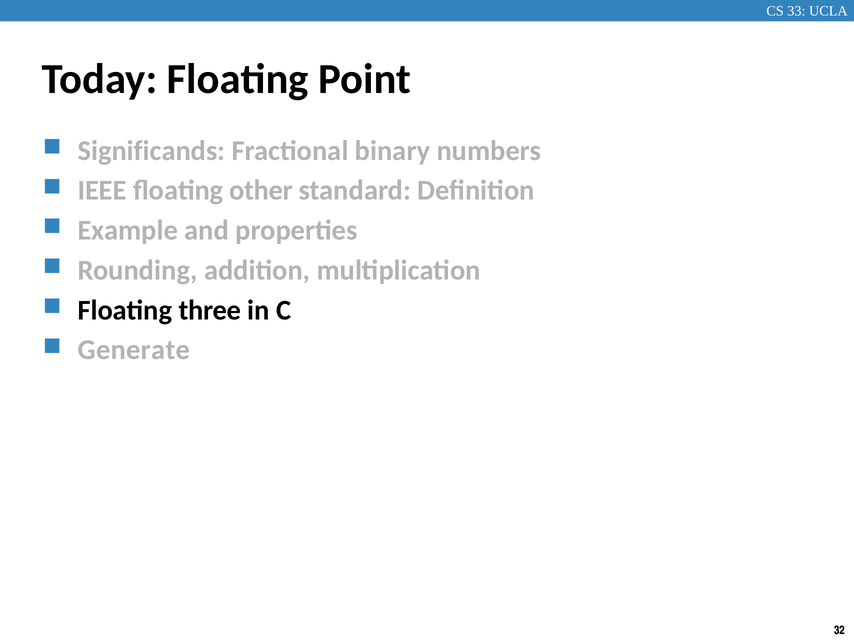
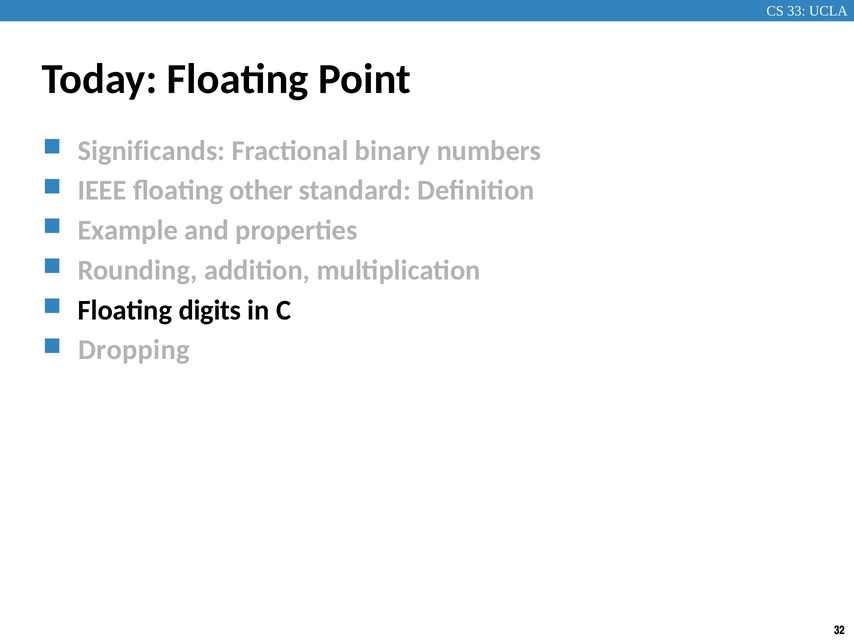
three: three -> digits
Generate: Generate -> Dropping
